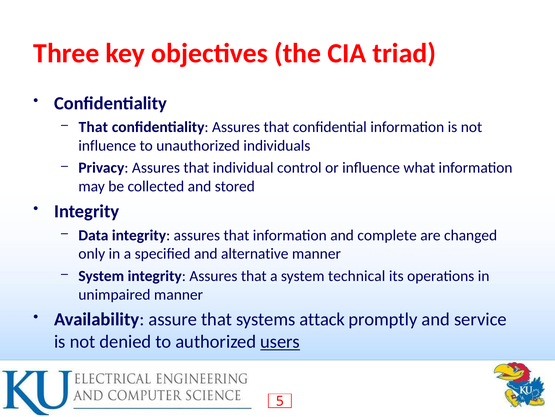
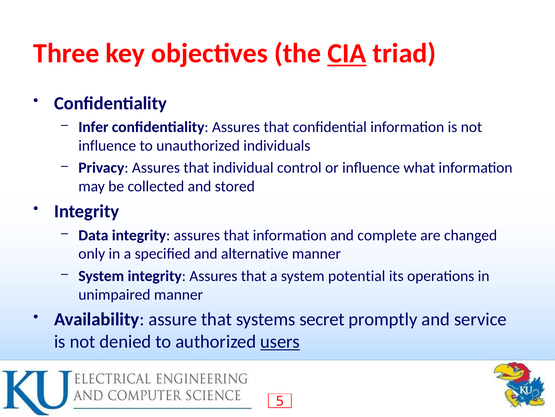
CIA underline: none -> present
That at (93, 127): That -> Infer
technical: technical -> potential
attack: attack -> secret
